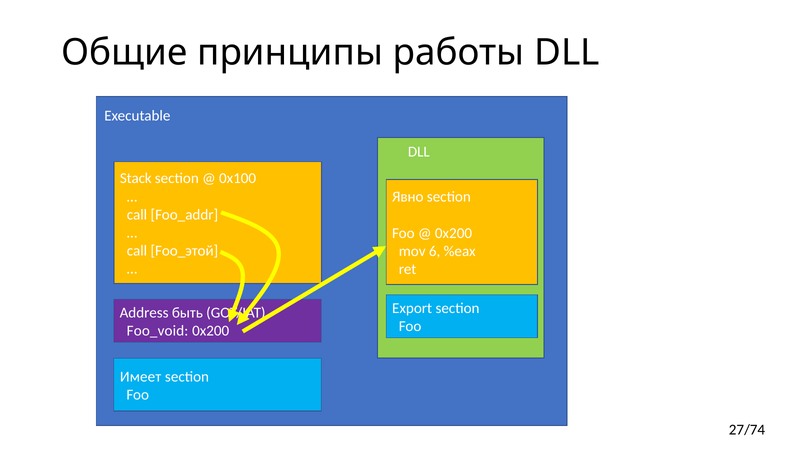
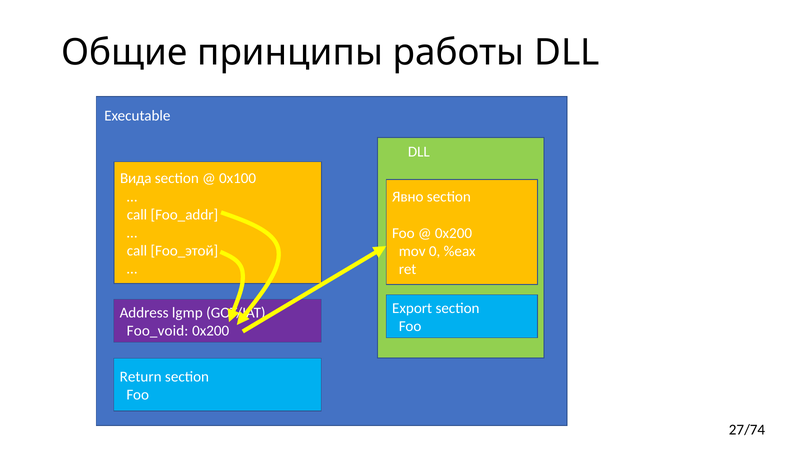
Stack: Stack -> Вида
6: 6 -> 0
быть: быть -> lgmp
Имеет: Имеет -> Return
